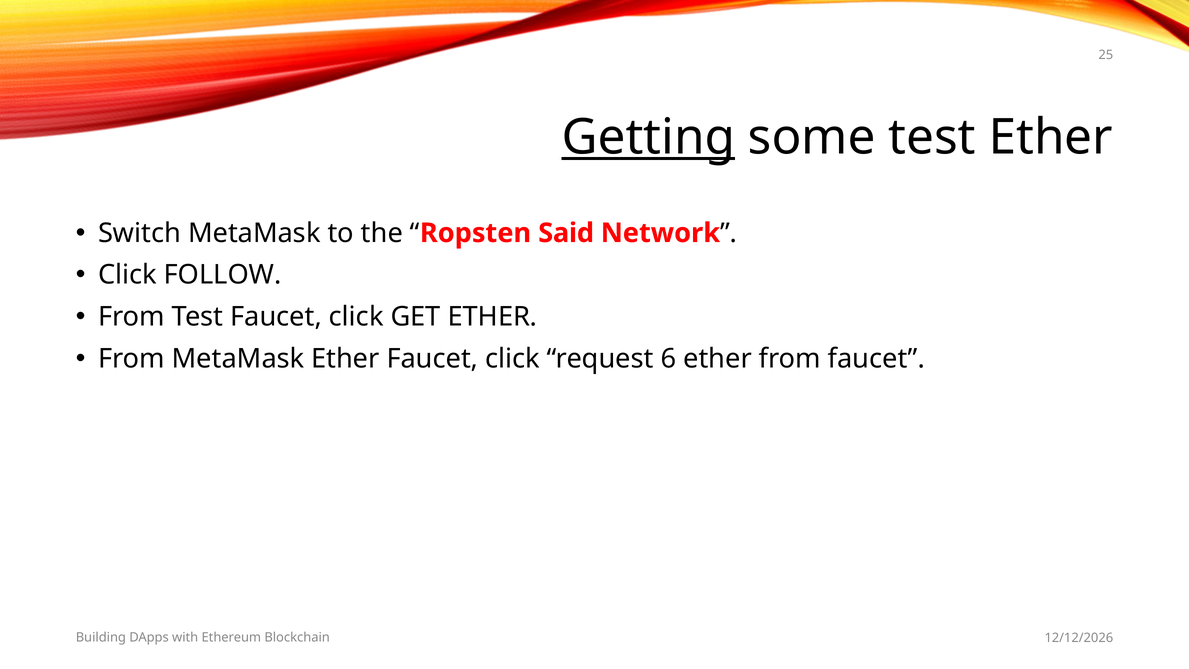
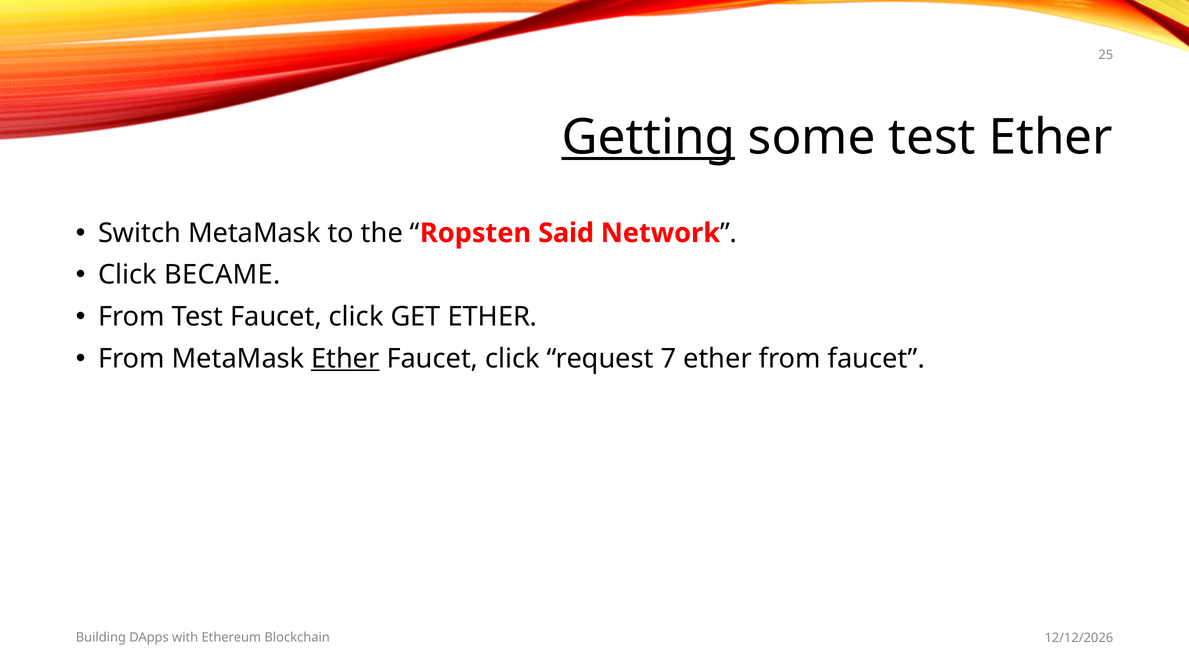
FOLLOW: FOLLOW -> BECAME
Ether at (345, 358) underline: none -> present
6: 6 -> 7
